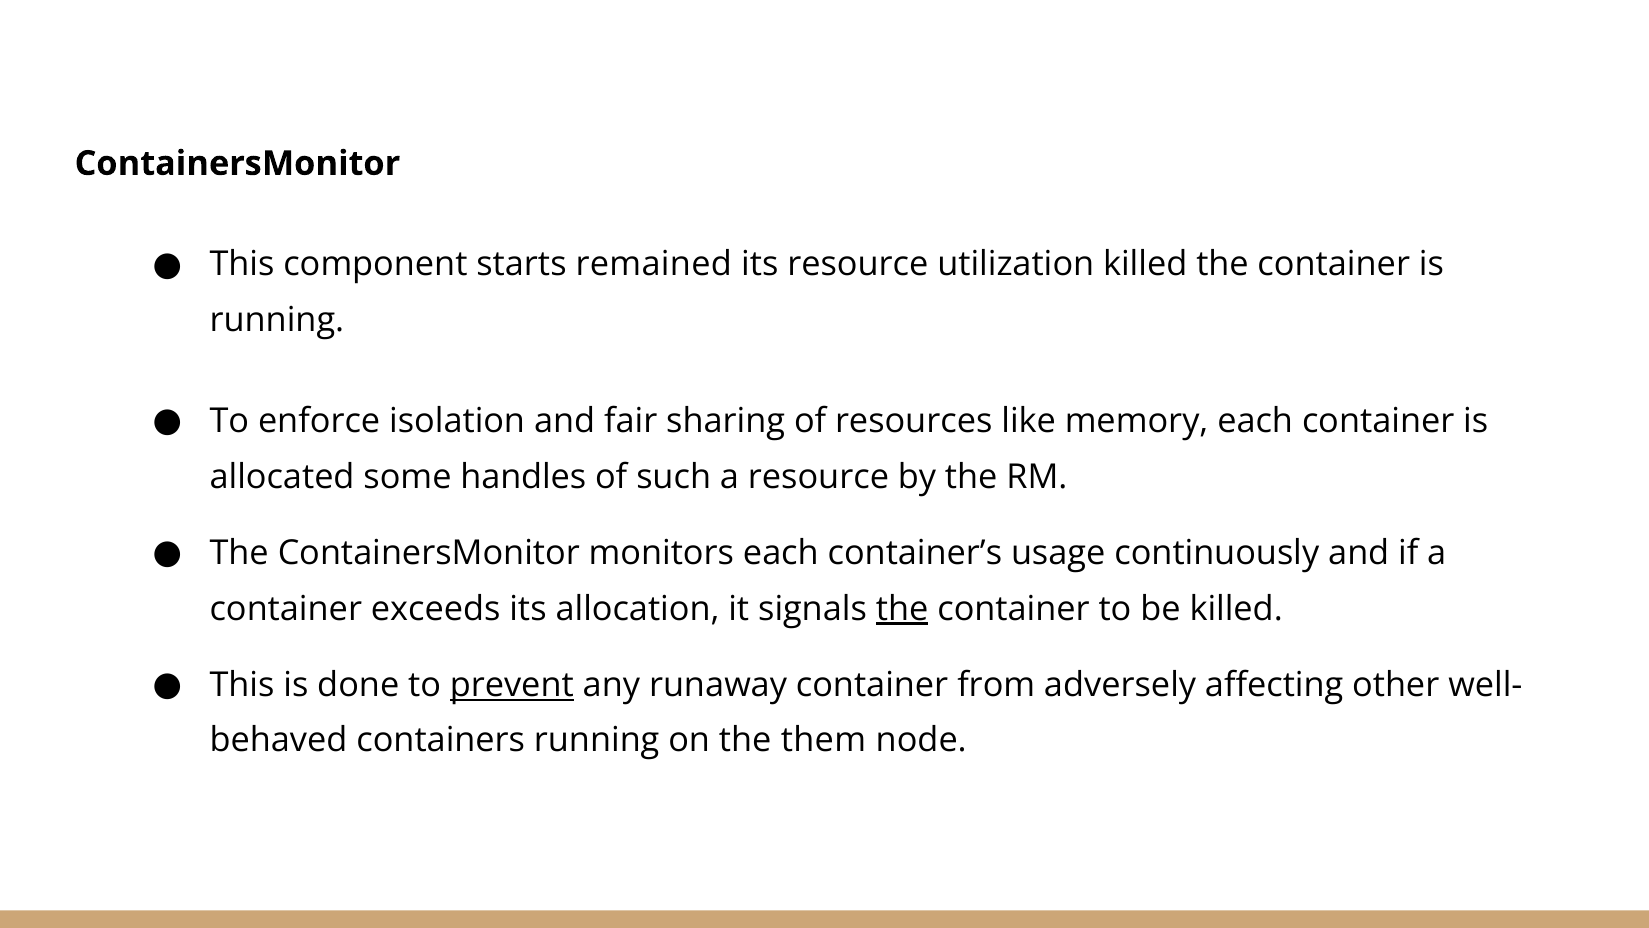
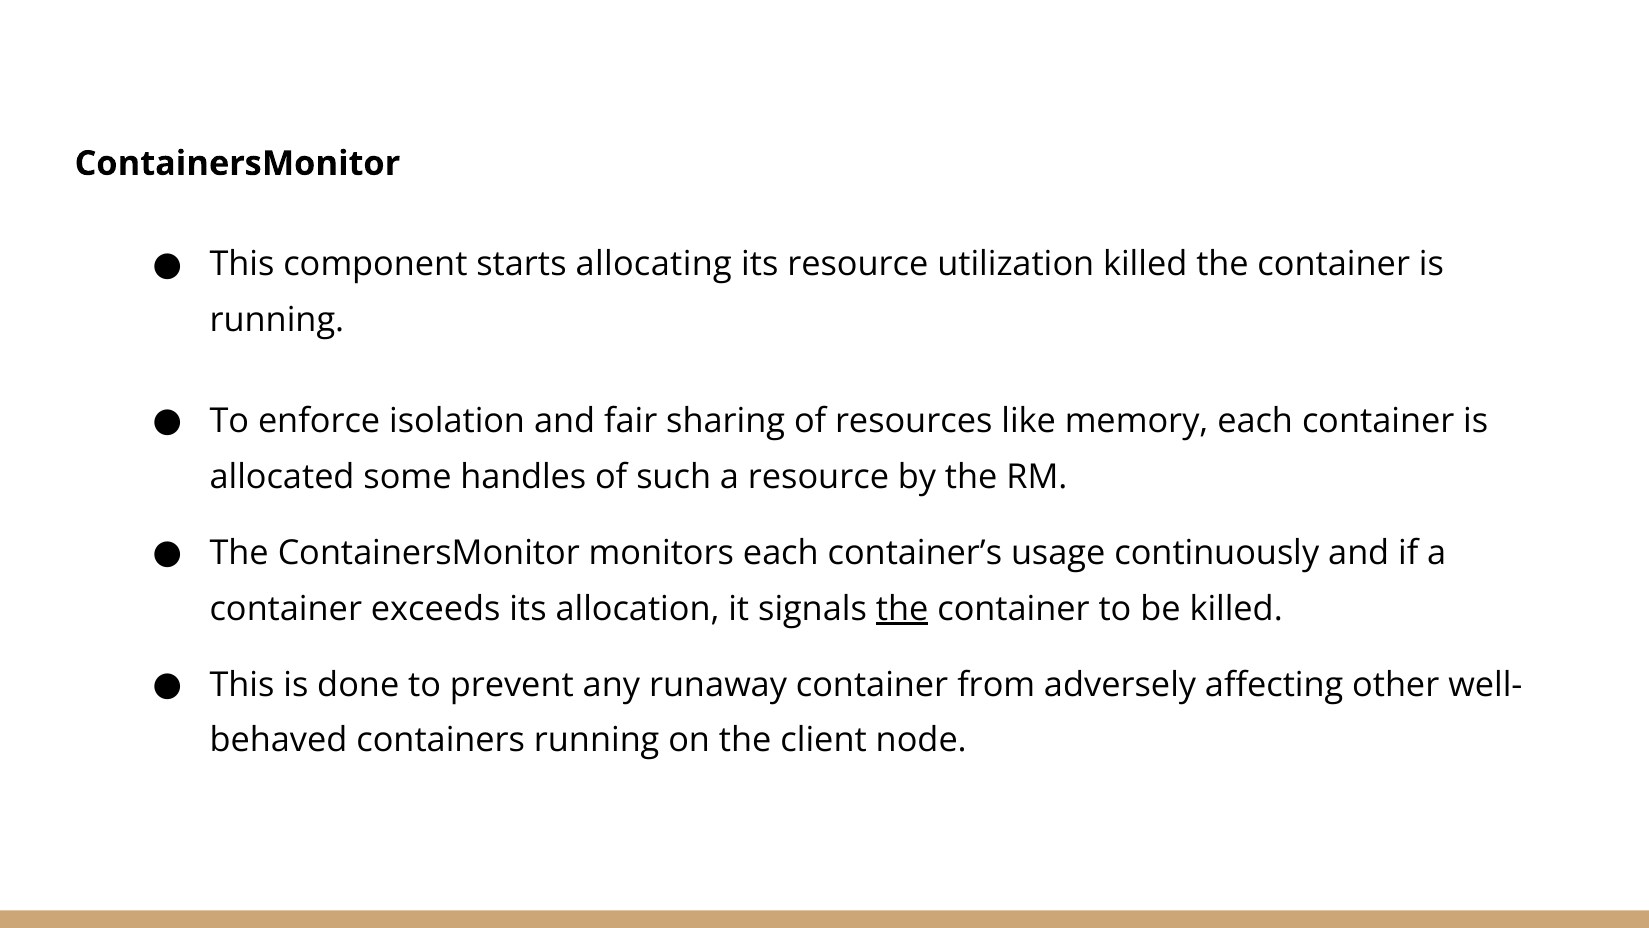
remained: remained -> allocating
prevent underline: present -> none
them: them -> client
